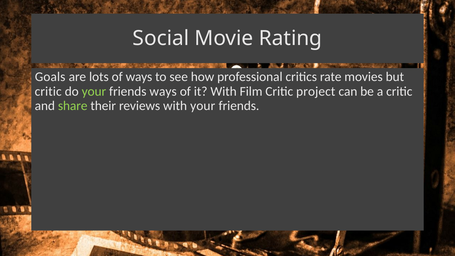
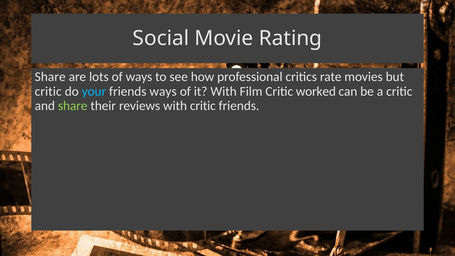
Goals at (50, 77): Goals -> Share
your at (94, 91) colour: light green -> light blue
project: project -> worked
with your: your -> critic
